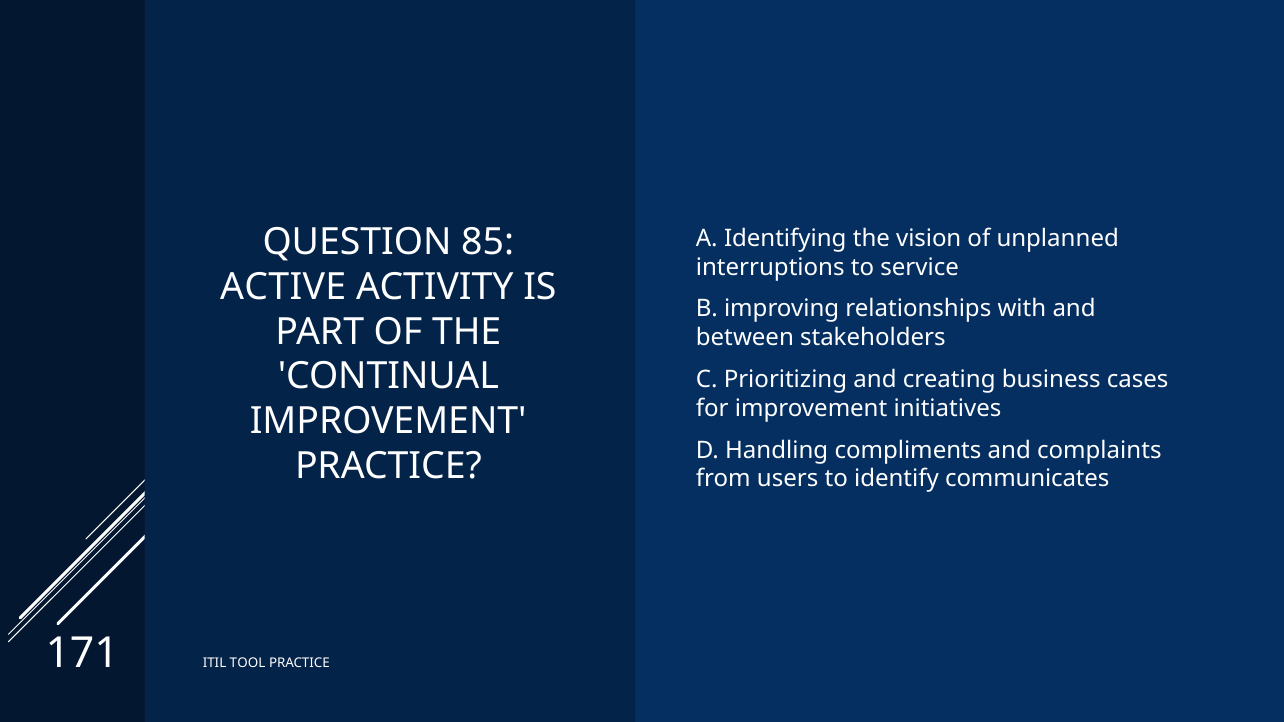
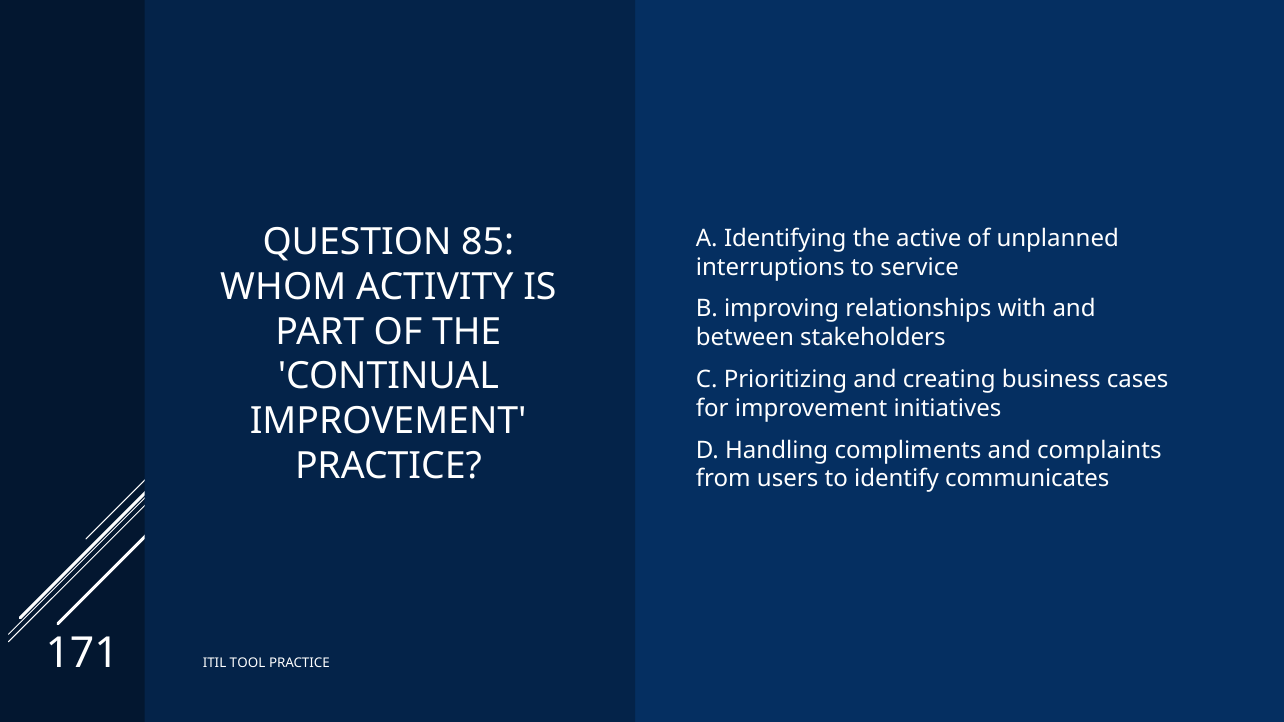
vision: vision -> active
ACTIVE: ACTIVE -> WHOM
